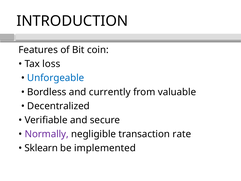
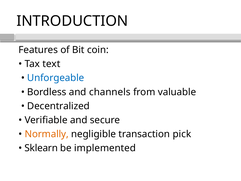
loss: loss -> text
currently: currently -> channels
Normally colour: purple -> orange
rate: rate -> pick
